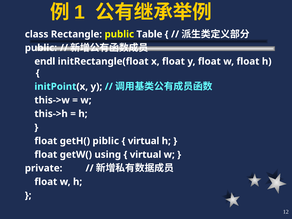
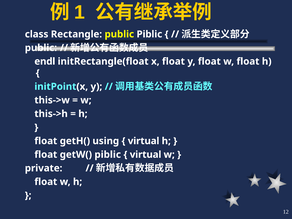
public Table: Table -> Piblic
piblic: piblic -> using
getW( using: using -> piblic
